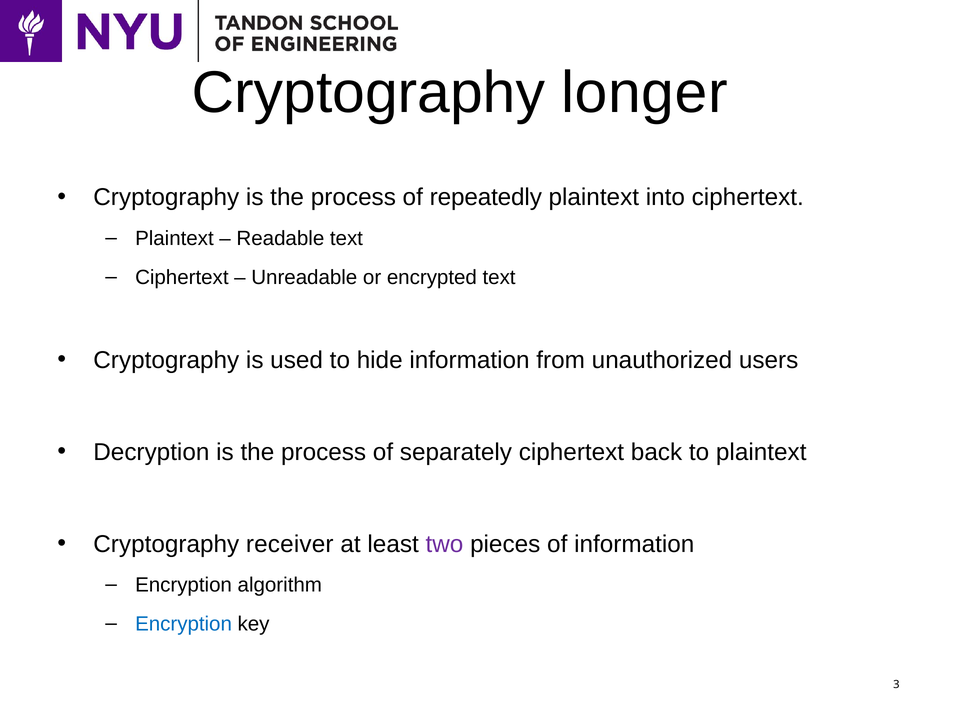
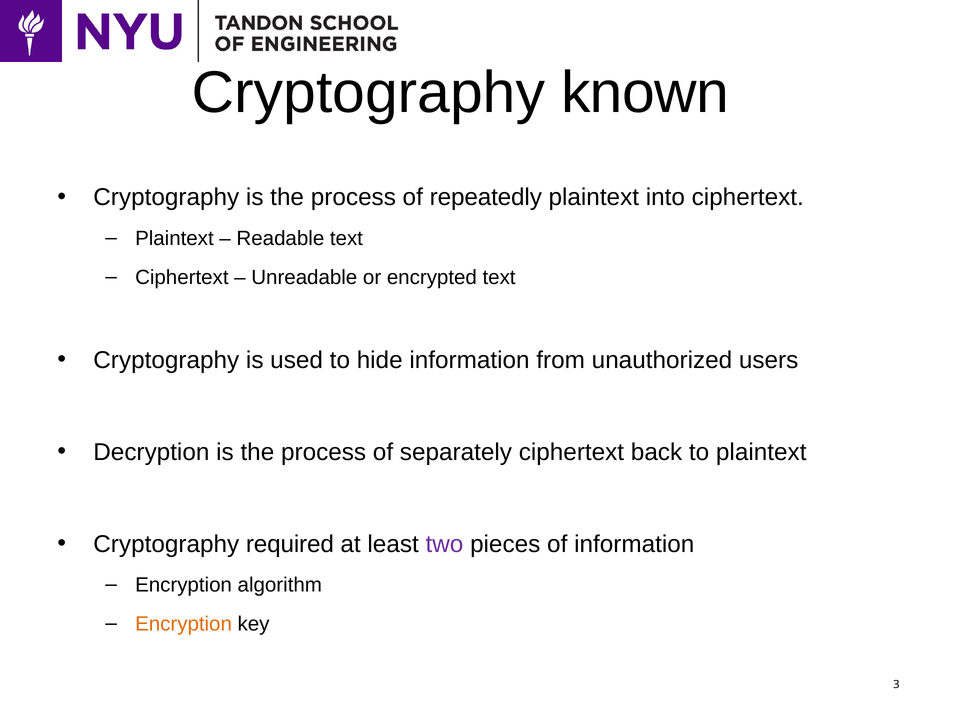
longer: longer -> known
receiver: receiver -> required
Encryption at (184, 624) colour: blue -> orange
